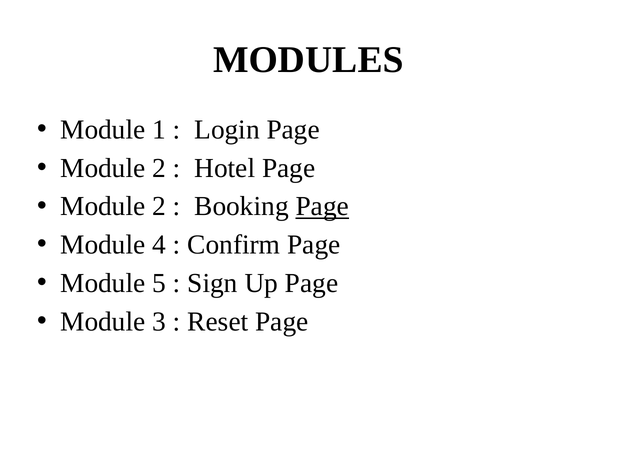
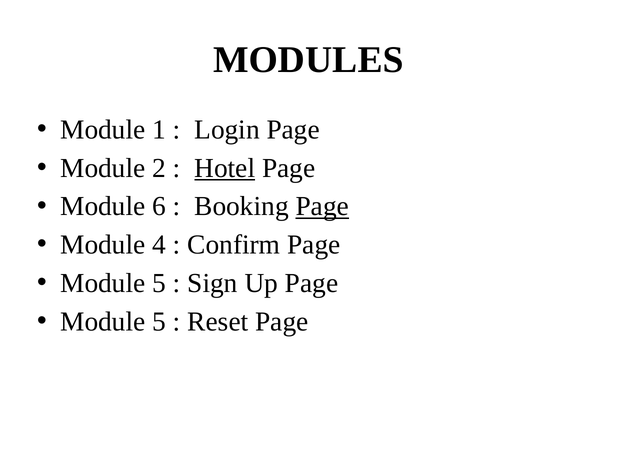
Hotel underline: none -> present
2 at (159, 206): 2 -> 6
3 at (159, 322): 3 -> 5
